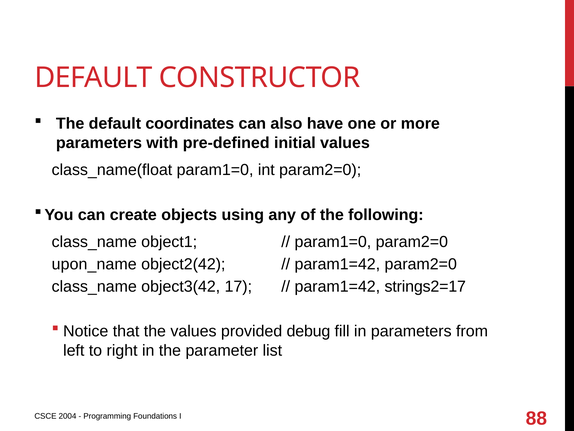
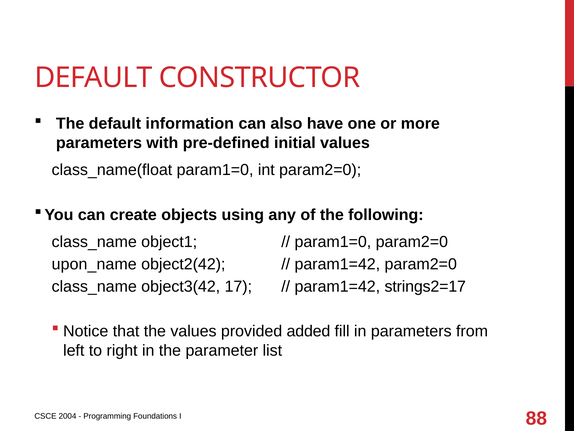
coordinates: coordinates -> information
debug: debug -> added
